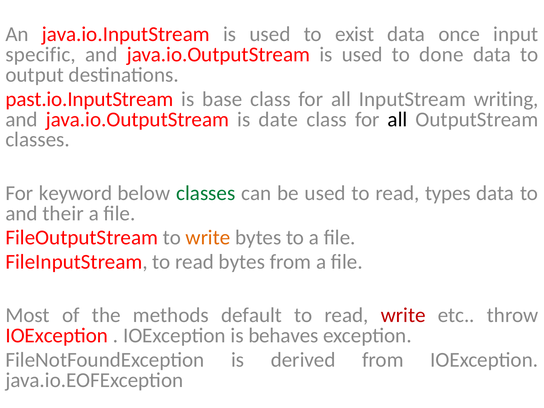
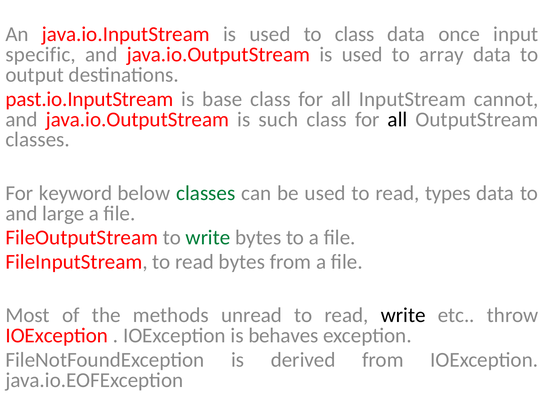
to exist: exist -> class
done: done -> array
writing: writing -> cannot
date: date -> such
their: their -> large
write at (208, 238) colour: orange -> green
default: default -> unread
write at (403, 315) colour: red -> black
